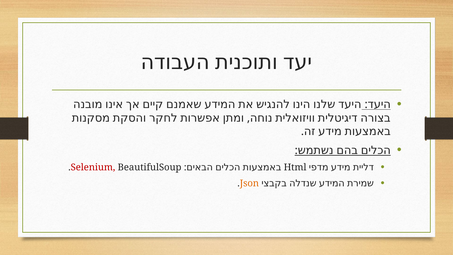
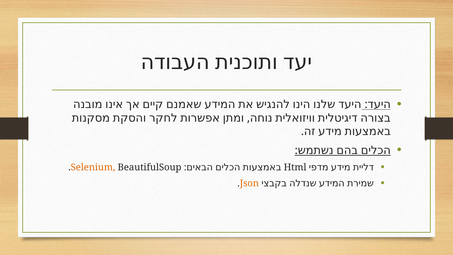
Selenium colour: red -> orange
